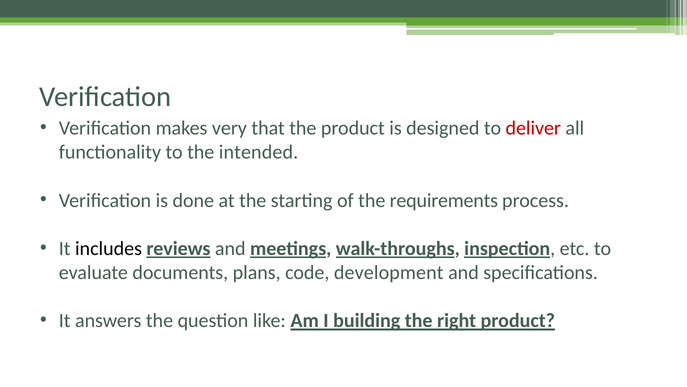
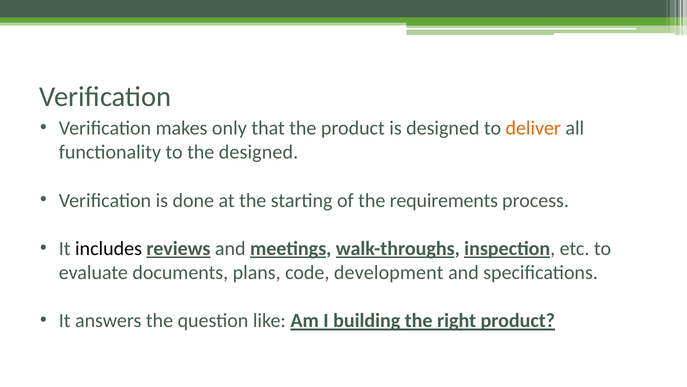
very: very -> only
deliver colour: red -> orange
the intended: intended -> designed
